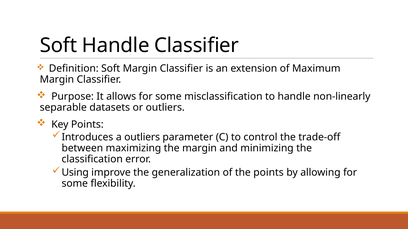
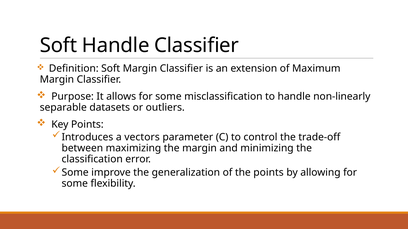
a outliers: outliers -> vectors
Using at (75, 173): Using -> Some
